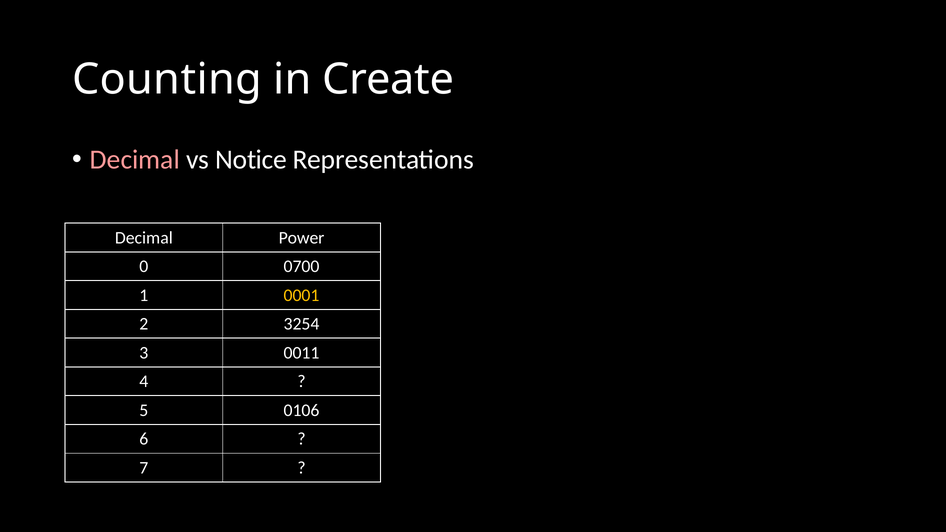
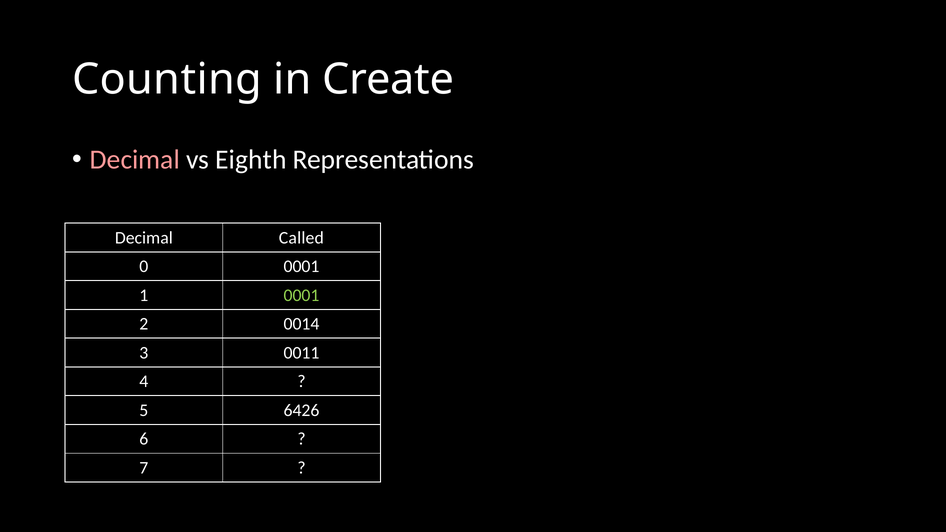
Notice: Notice -> Eighth
Power: Power -> Called
0 0700: 0700 -> 0001
0001 at (301, 295) colour: yellow -> light green
3254: 3254 -> 0014
0106: 0106 -> 6426
